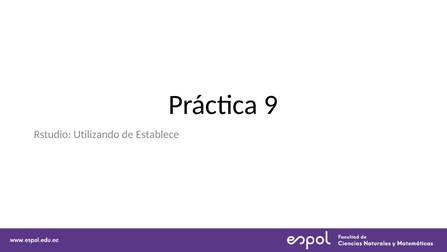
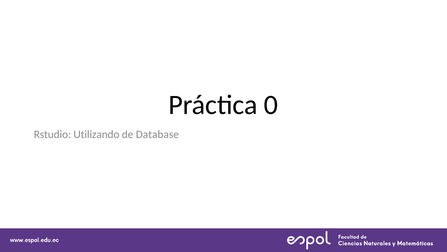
9: 9 -> 0
Establece: Establece -> Database
